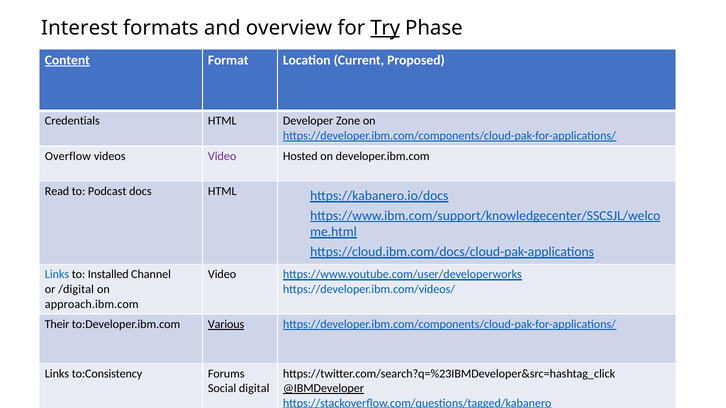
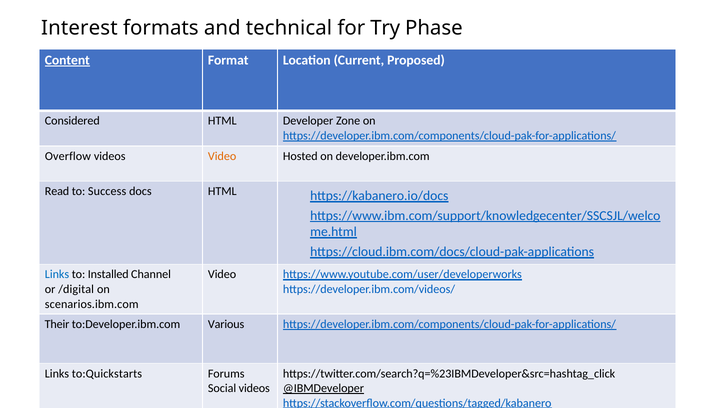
overview: overview -> technical
Try underline: present -> none
Credentials: Credentials -> Considered
Video at (222, 156) colour: purple -> orange
Podcast: Podcast -> Success
approach.ibm.com: approach.ibm.com -> scenarios.ibm.com
Various underline: present -> none
to:Consistency: to:Consistency -> to:Quickstarts
Social digital: digital -> videos
